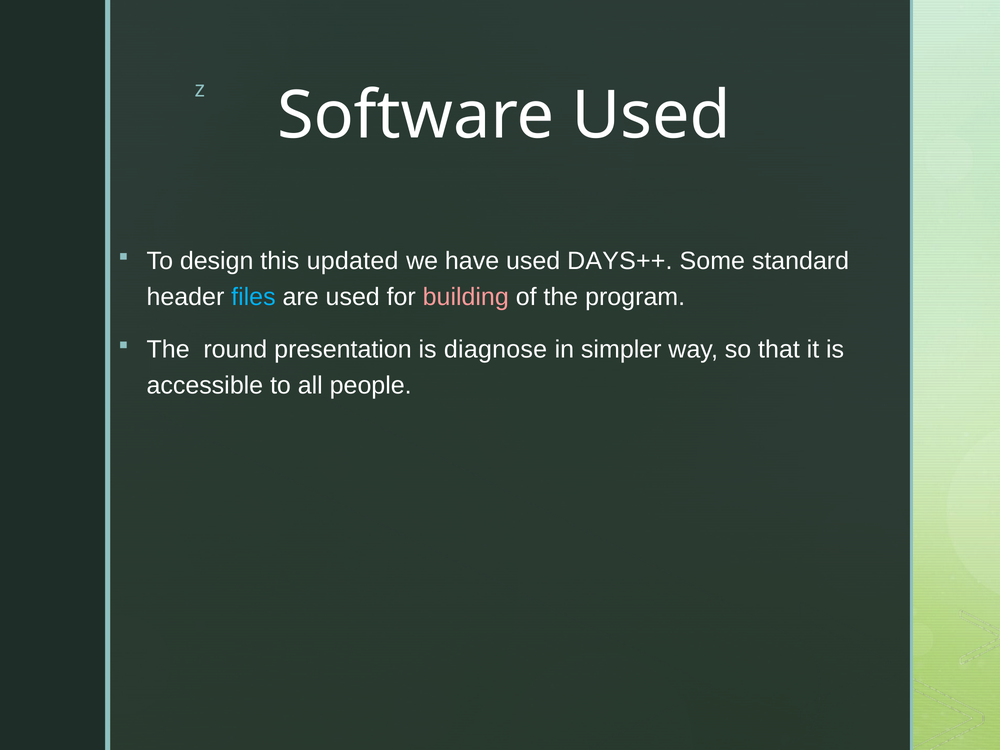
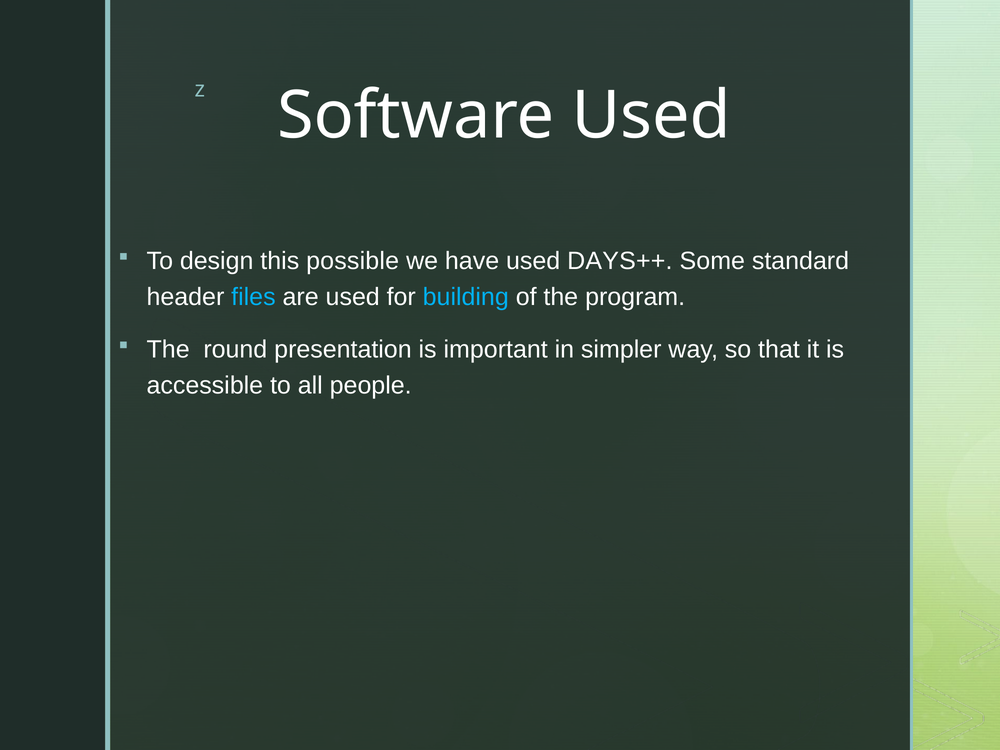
updated: updated -> possible
building colour: pink -> light blue
diagnose: diagnose -> important
